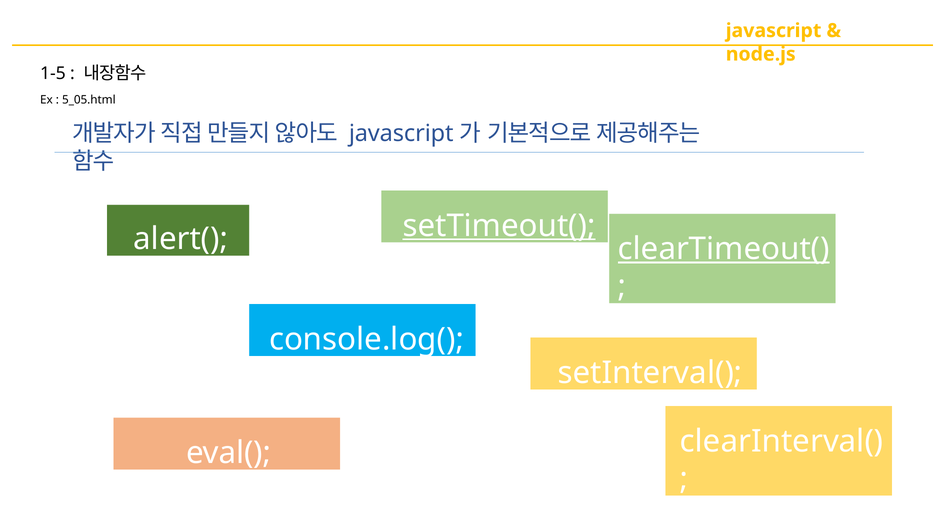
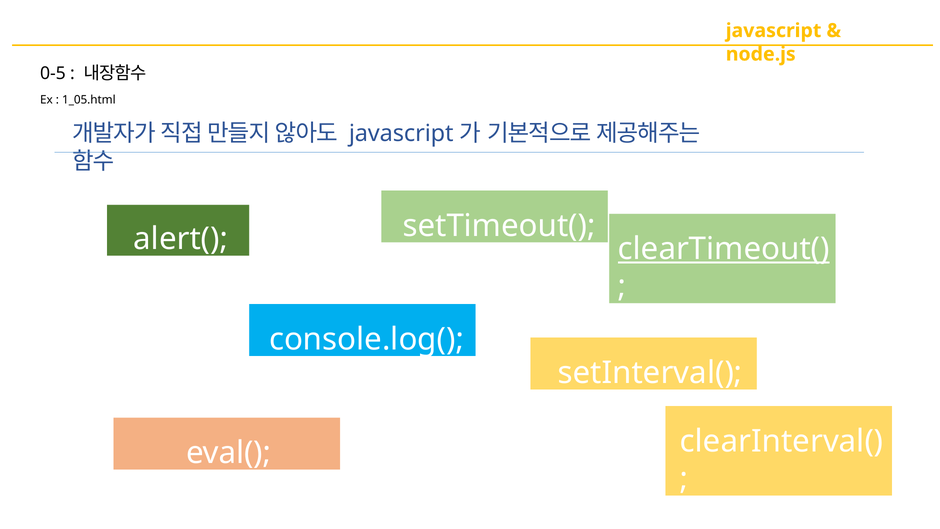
1-5: 1-5 -> 0-5
5_05.html: 5_05.html -> 1_05.html
setTimeout( underline: present -> none
